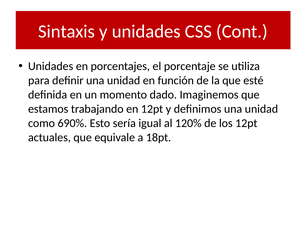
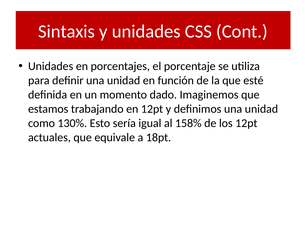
690%: 690% -> 130%
120%: 120% -> 158%
